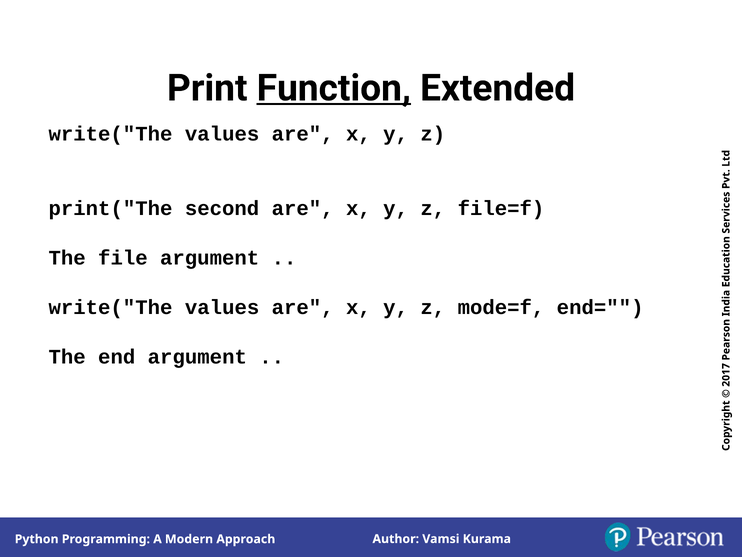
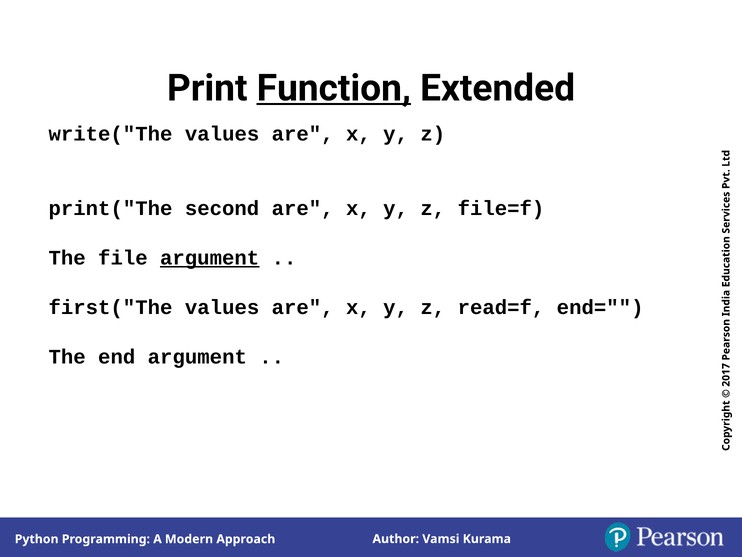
argument at (210, 258) underline: none -> present
write("The at (110, 307): write("The -> first("The
mode=f: mode=f -> read=f
